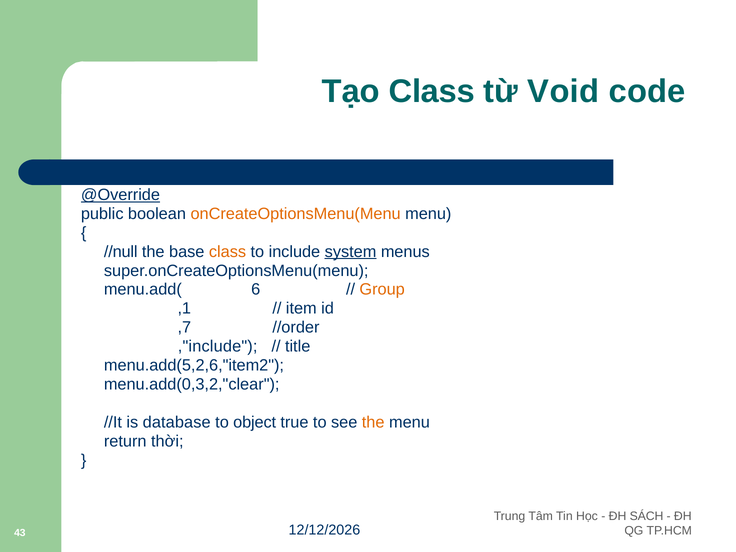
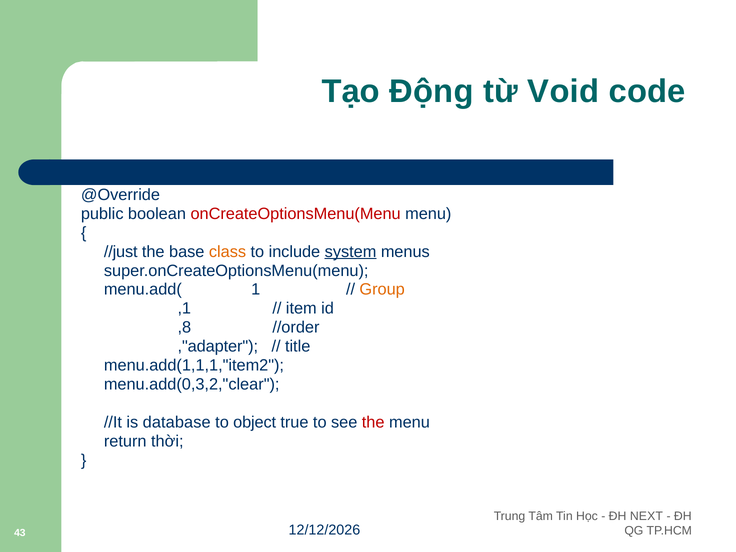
Tạo Class: Class -> Động
@Override underline: present -> none
onCreateOptionsMenu(Menu colour: orange -> red
//null: //null -> //just
6: 6 -> 1
,7: ,7 -> ,8
,"include: ,"include -> ,"adapter
menu.add(5,2,6,"item2: menu.add(5,2,6,"item2 -> menu.add(1,1,1,"item2
the at (373, 422) colour: orange -> red
SÁCH: SÁCH -> NEXT
